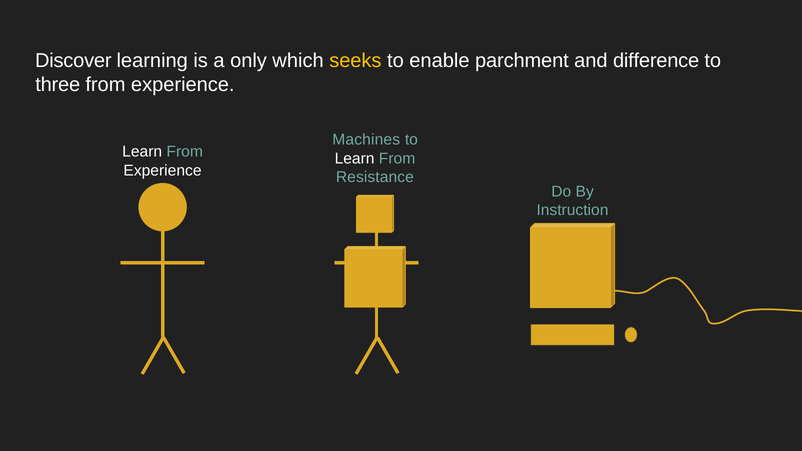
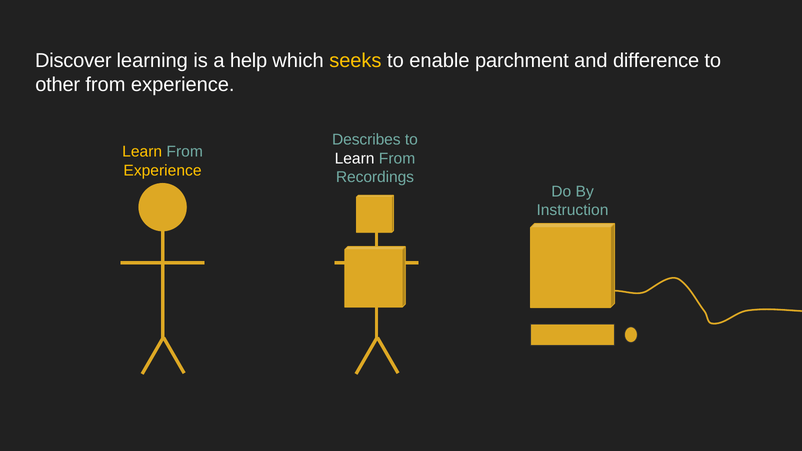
only: only -> help
three: three -> other
Machines: Machines -> Describes
Learn at (142, 152) colour: white -> yellow
Experience at (163, 171) colour: white -> yellow
Resistance: Resistance -> Recordings
